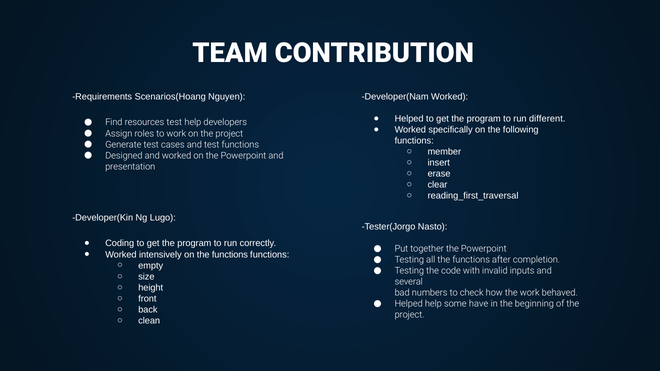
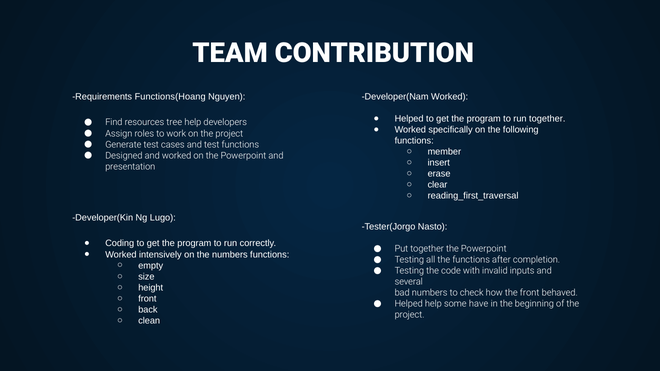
Scenarios(Hoang: Scenarios(Hoang -> Functions(Hoang
run different: different -> together
resources test: test -> tree
on the functions: functions -> numbers
the work: work -> front
